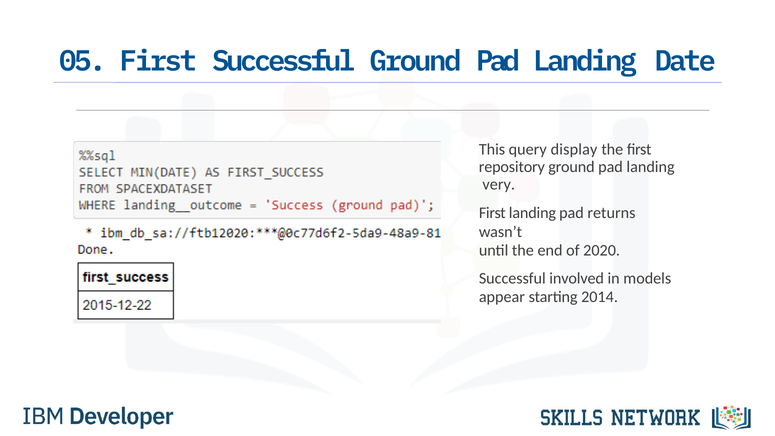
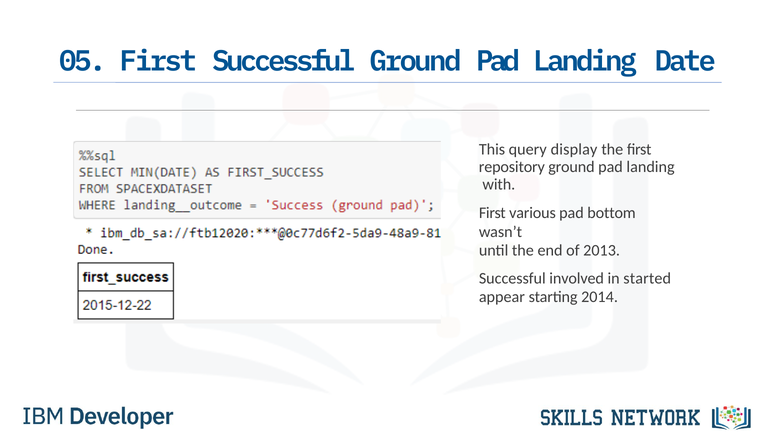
very: very -> with
First landing: landing -> various
returns: returns -> bottom
2020: 2020 -> 2013
models: models -> started
